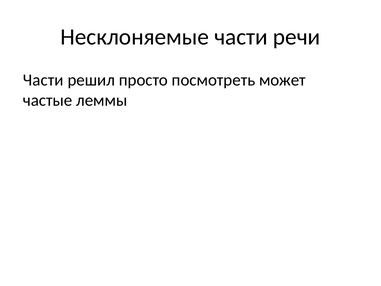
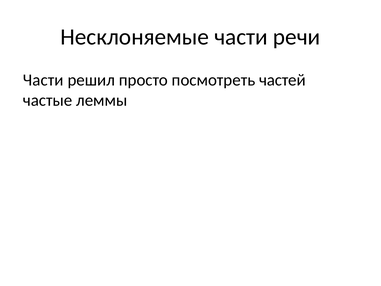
может: может -> частей
